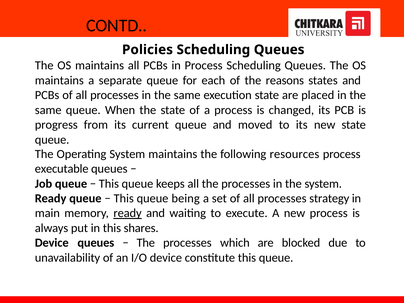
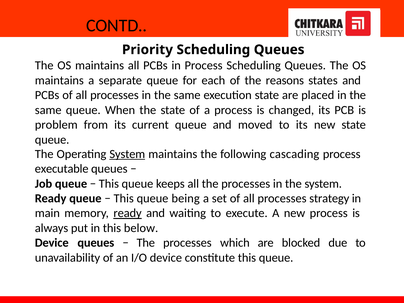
Policies: Policies -> Priority
progress: progress -> problem
System at (127, 154) underline: none -> present
resources: resources -> cascading
shares: shares -> below
